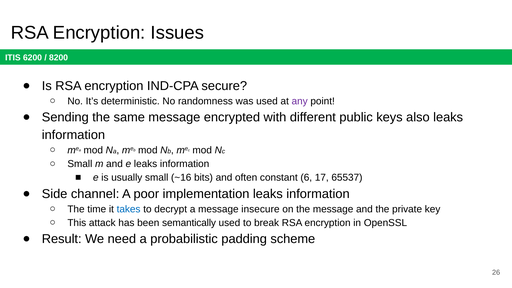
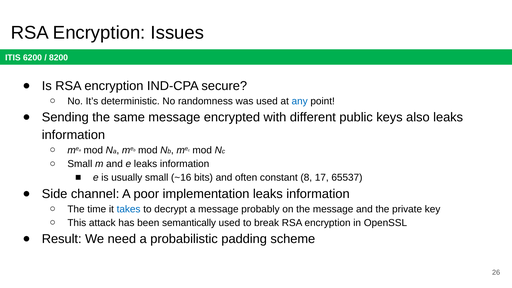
any colour: purple -> blue
6: 6 -> 8
insecure: insecure -> probably
